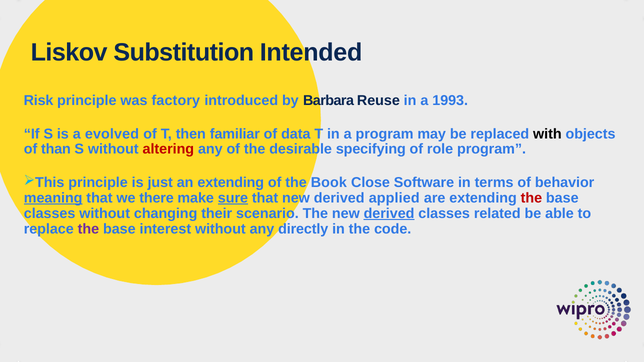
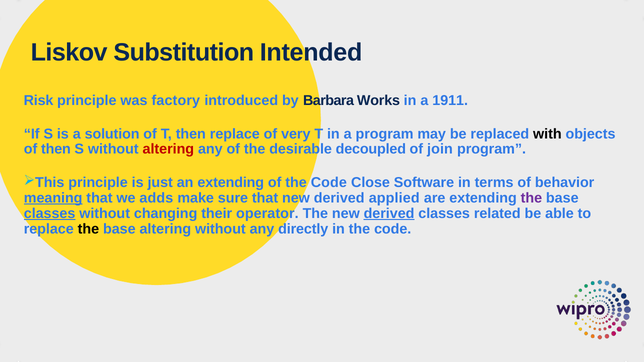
Reuse: Reuse -> Works
1993: 1993 -> 1911
evolved: evolved -> solution
then familiar: familiar -> replace
data: data -> very
of than: than -> then
specifying: specifying -> decoupled
role: role -> join
of the Book: Book -> Code
there: there -> adds
sure underline: present -> none
the at (531, 198) colour: red -> purple
classes at (50, 214) underline: none -> present
scenario: scenario -> operator
the at (88, 229) colour: purple -> black
base interest: interest -> altering
